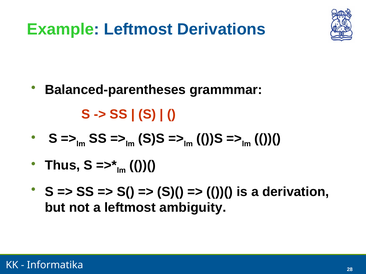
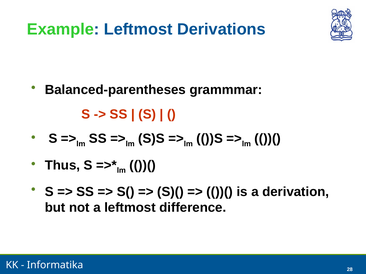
ambiguity: ambiguity -> difference
